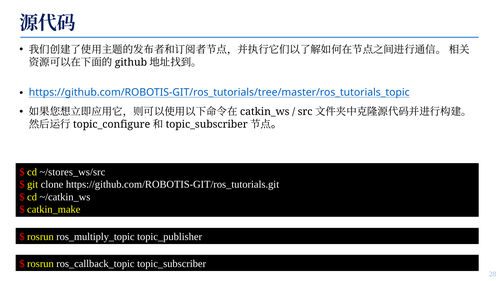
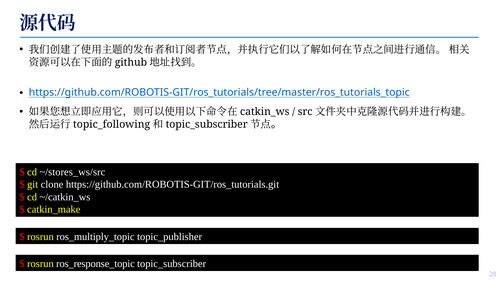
topic_configure: topic_configure -> topic_following
ros_callback_topic: ros_callback_topic -> ros_response_topic
